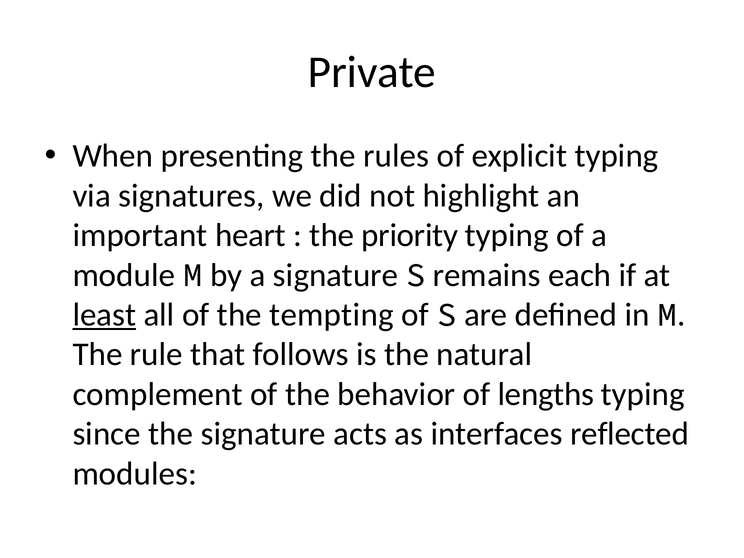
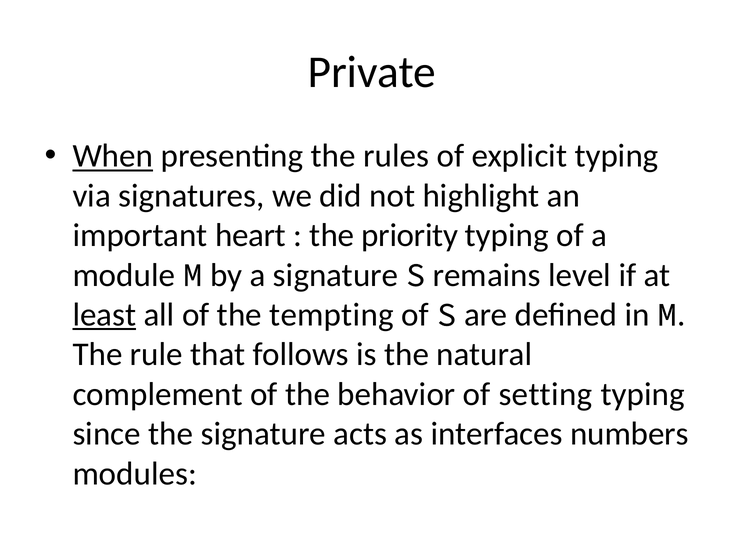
When underline: none -> present
each: each -> level
lengths: lengths -> setting
reflected: reflected -> numbers
